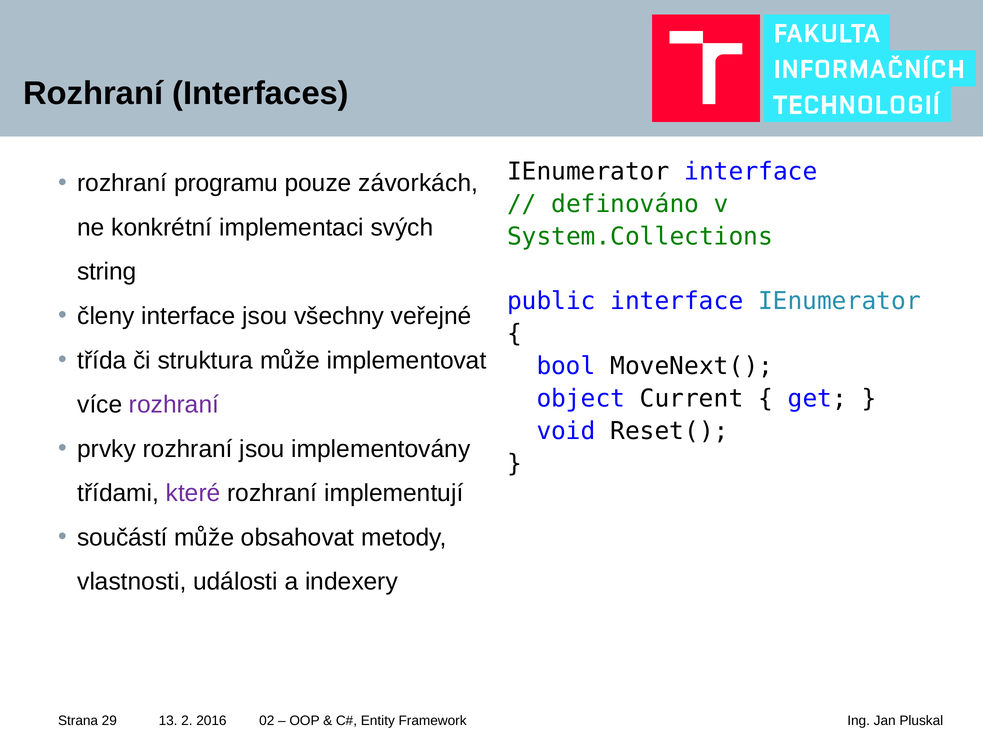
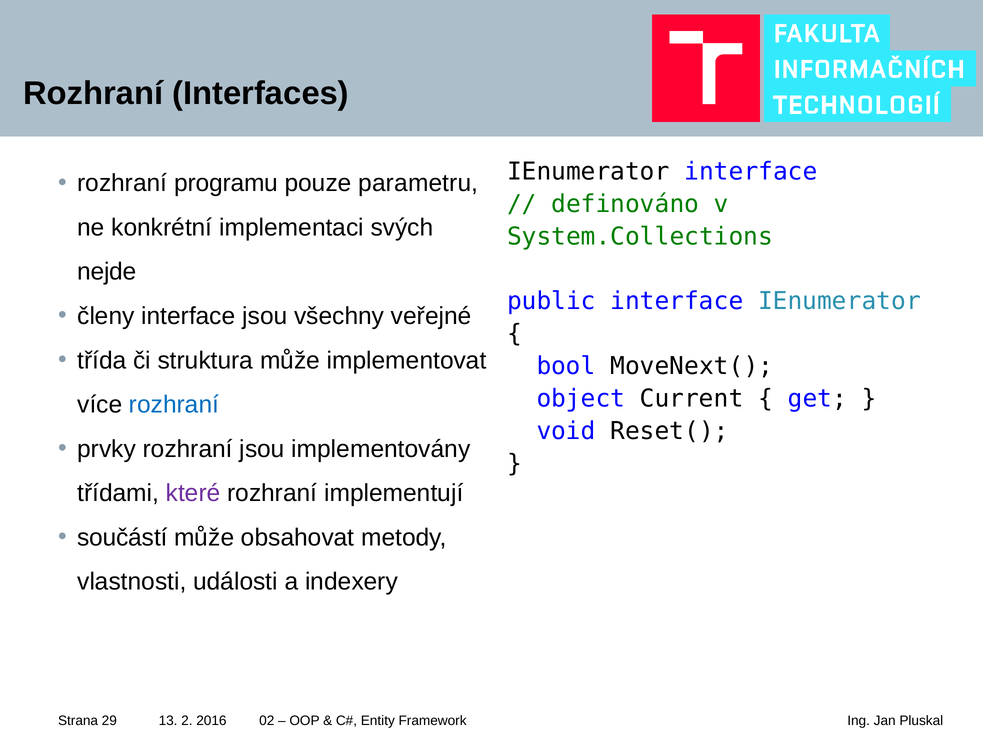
závorkách: závorkách -> parametru
string: string -> nejde
rozhraní at (174, 404) colour: purple -> blue
